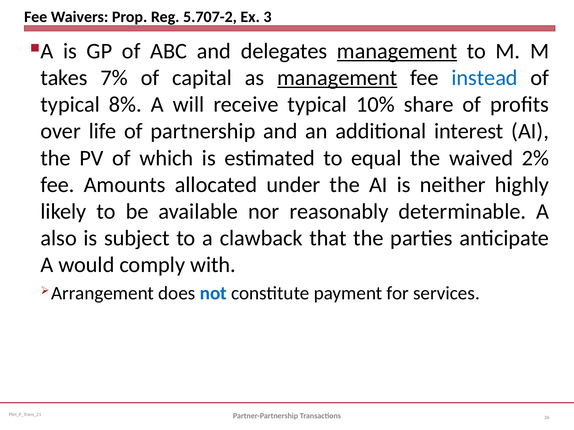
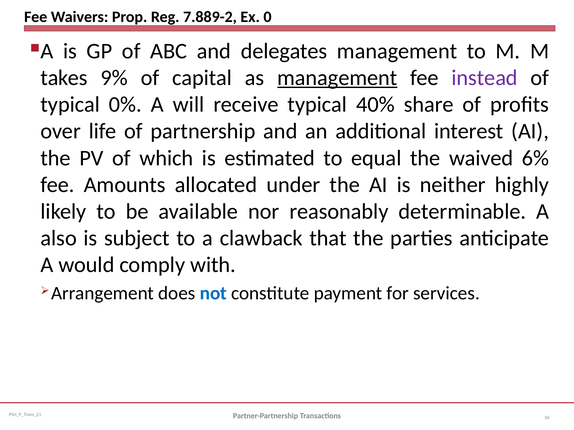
5.707-2: 5.707-2 -> 7.889-2
3: 3 -> 0
management at (397, 51) underline: present -> none
7%: 7% -> 9%
instead colour: blue -> purple
8%: 8% -> 0%
10%: 10% -> 40%
2%: 2% -> 6%
